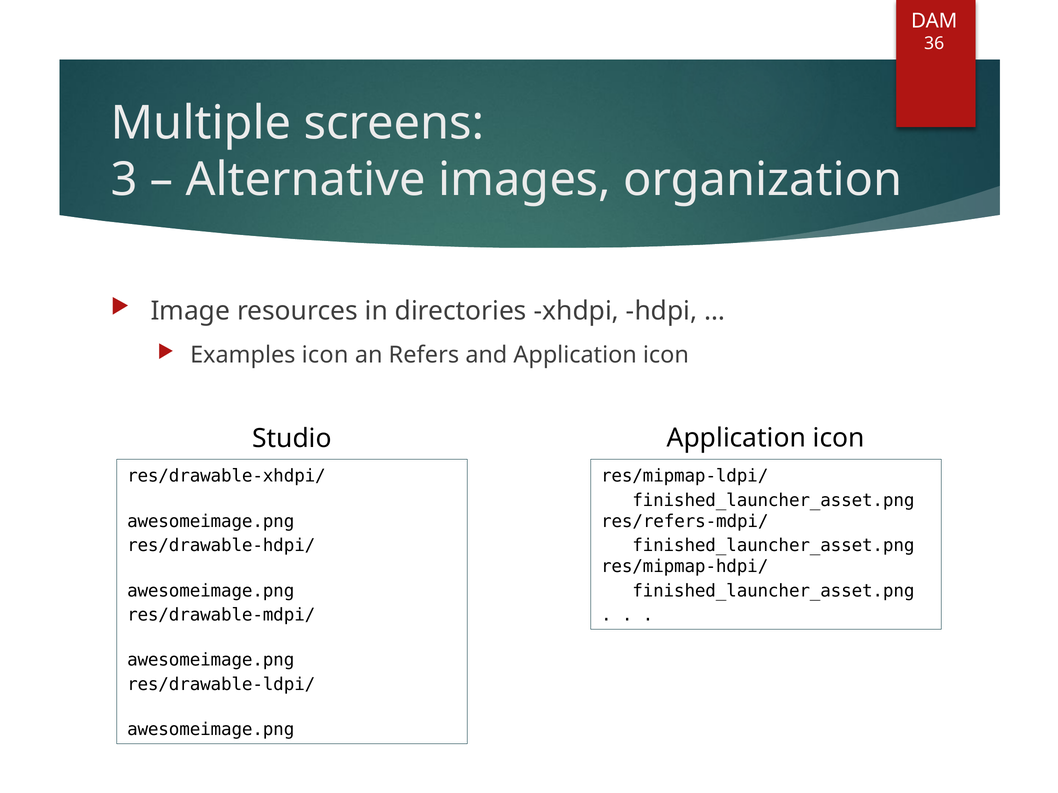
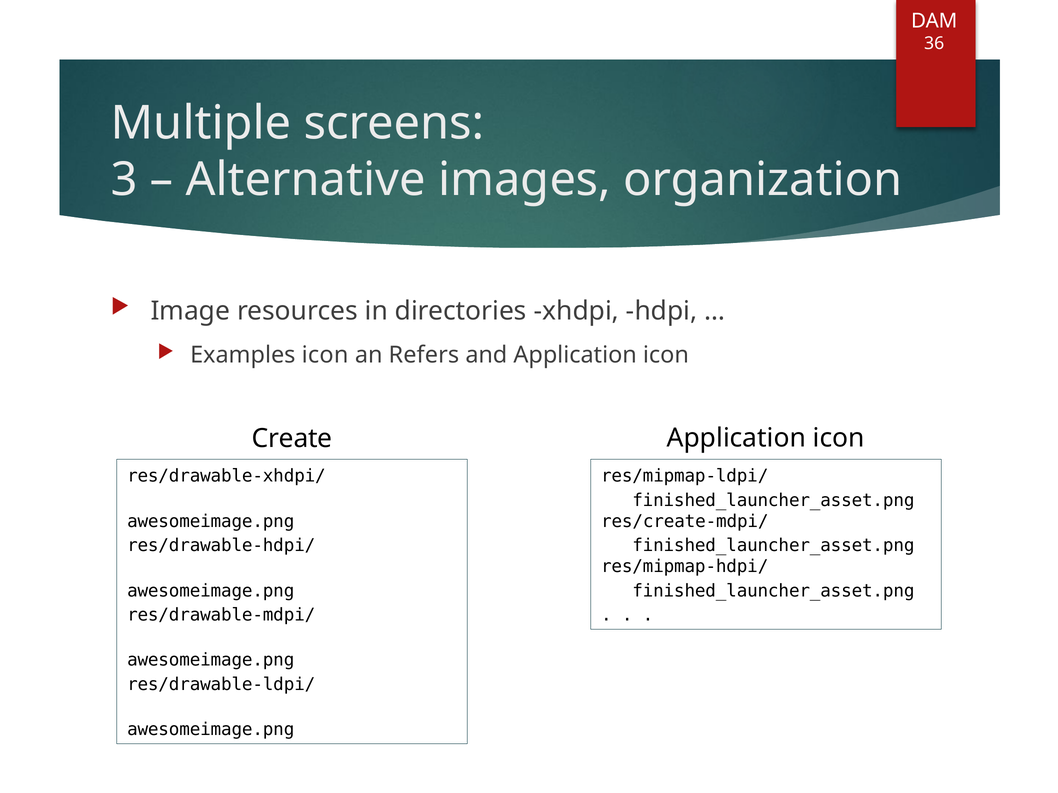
Studio: Studio -> Create
res/refers-mdpi/: res/refers-mdpi/ -> res/create-mdpi/
